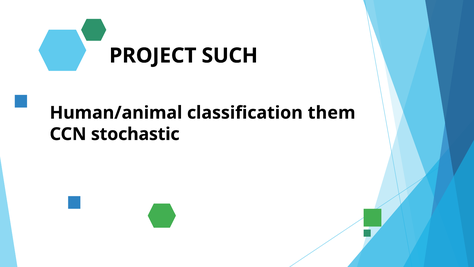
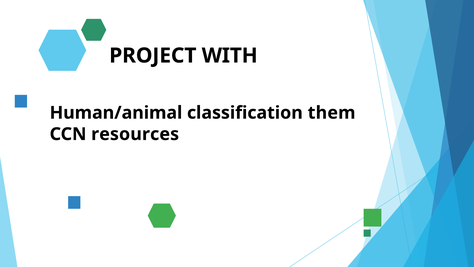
SUCH: SUCH -> WITH
stochastic: stochastic -> resources
